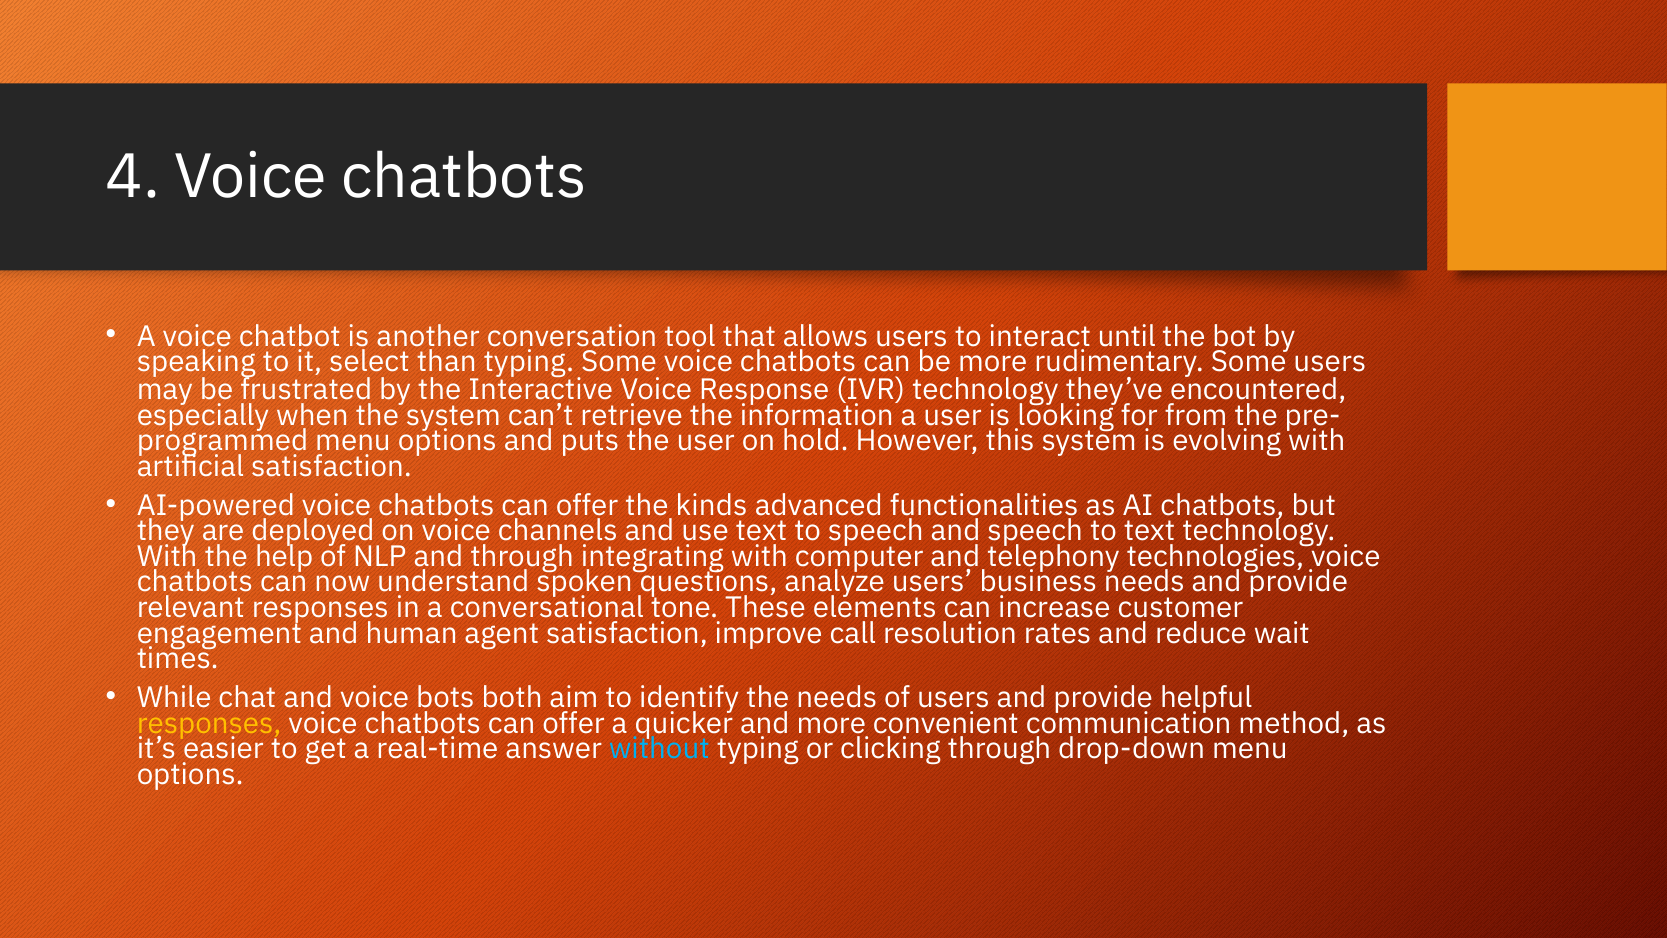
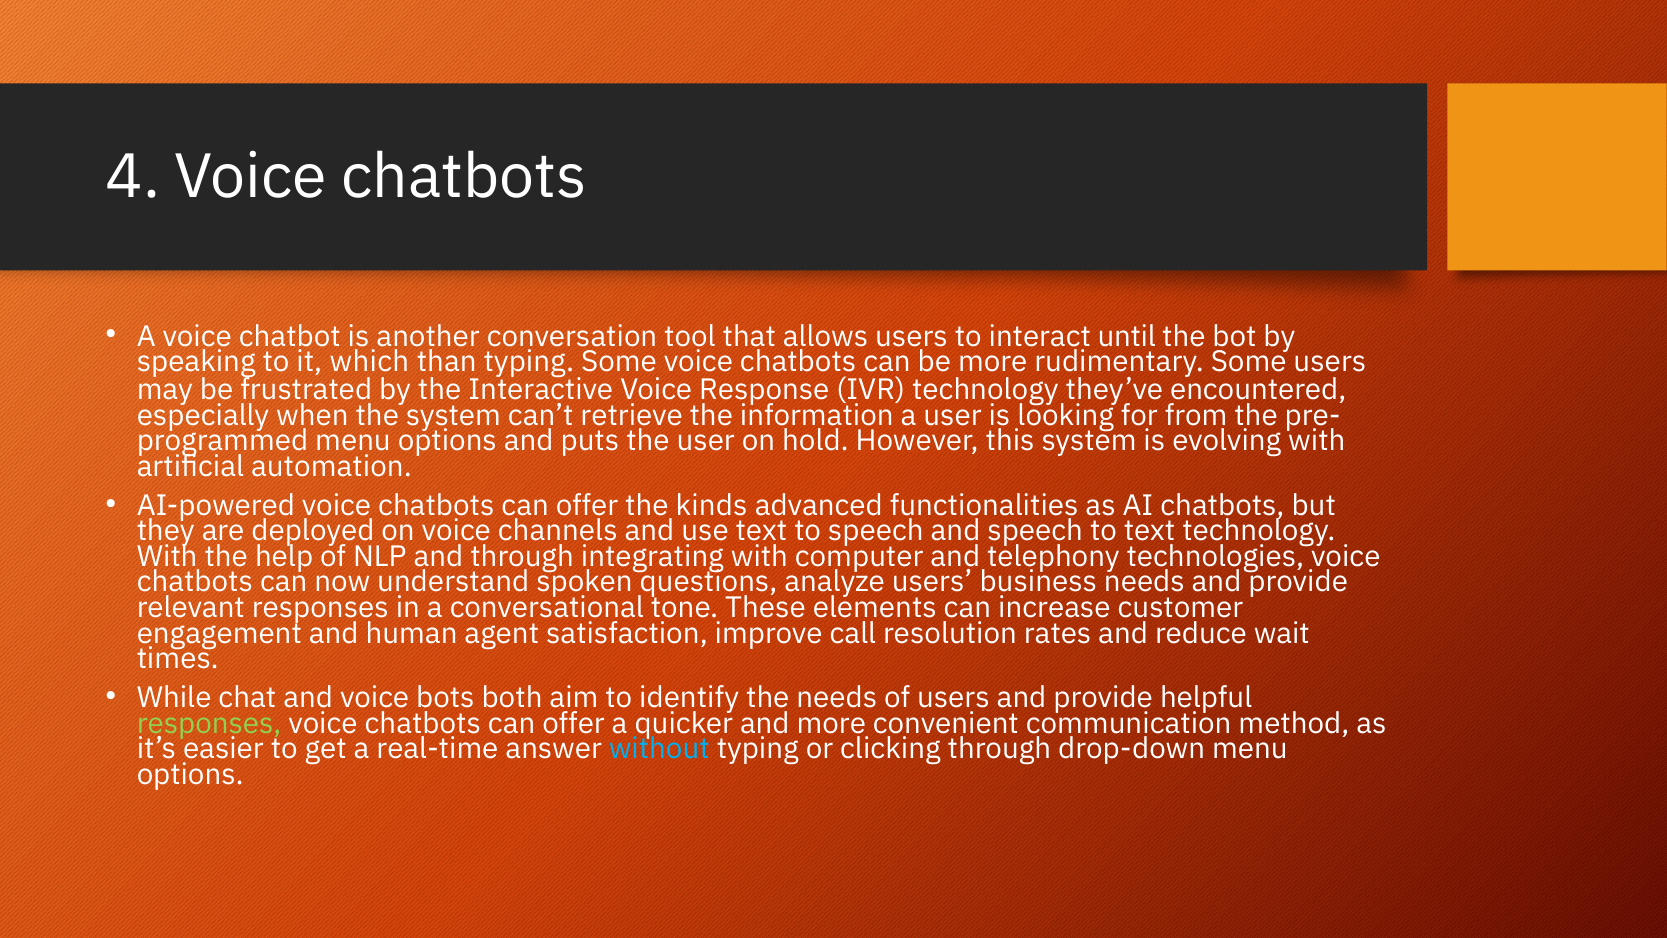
select: select -> which
artificial satisfaction: satisfaction -> automation
responses at (209, 723) colour: yellow -> light green
